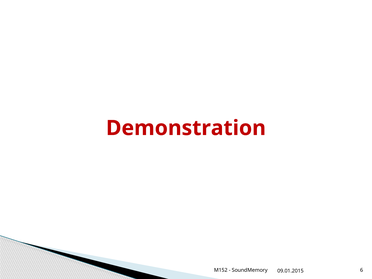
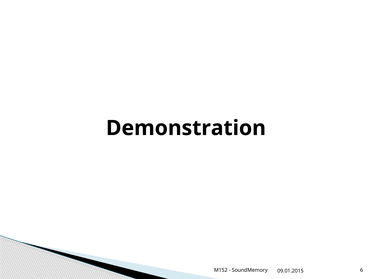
Demonstration colour: red -> black
